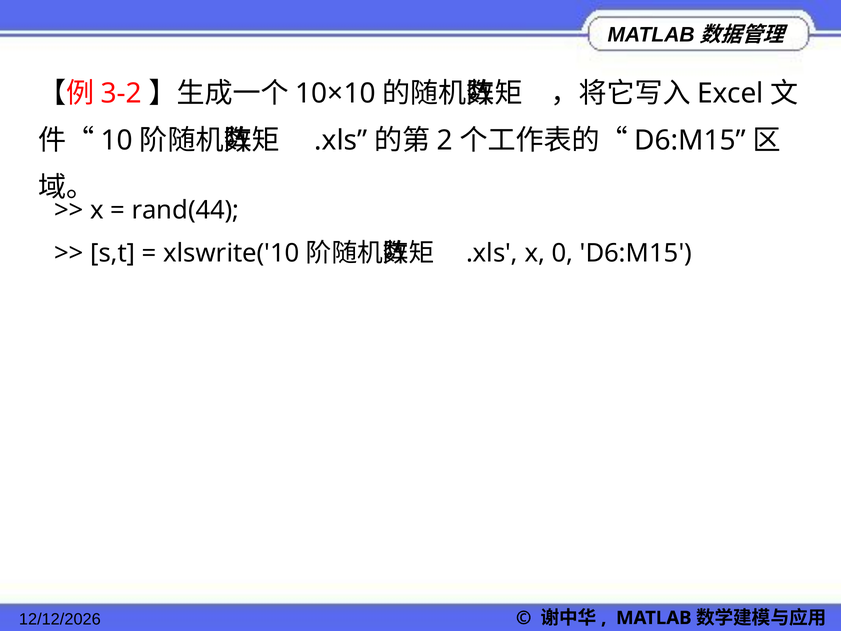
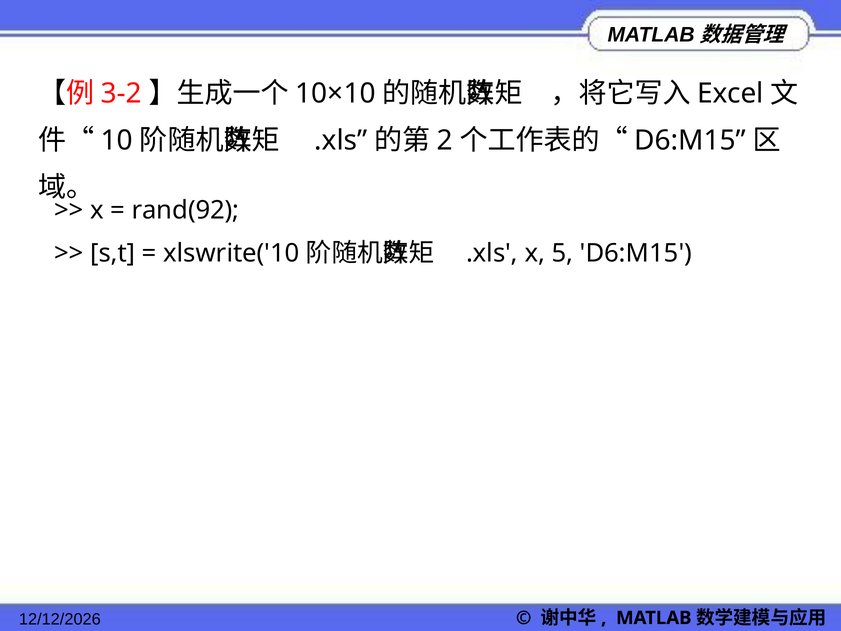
rand(44: rand(44 -> rand(92
0: 0 -> 5
